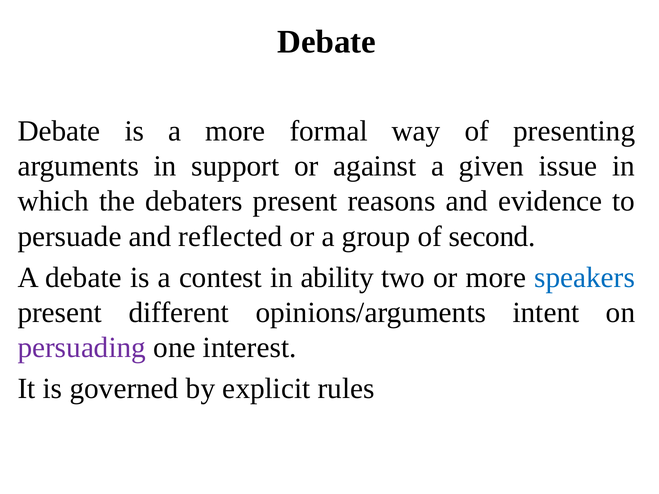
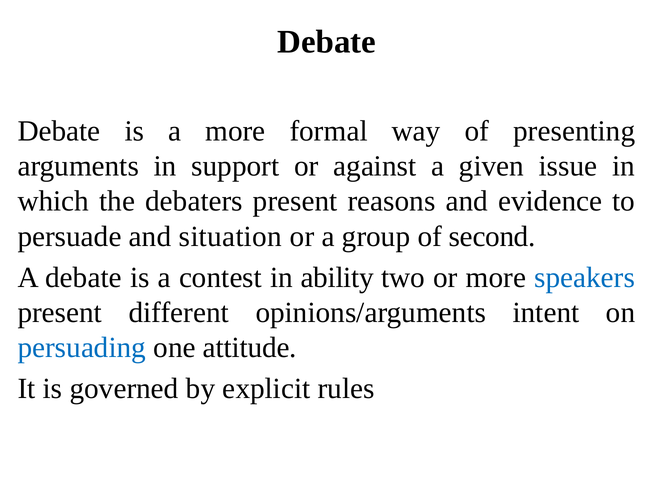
reflected: reflected -> situation
persuading colour: purple -> blue
interest: interest -> attitude
